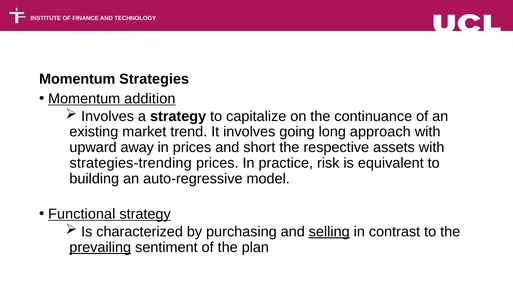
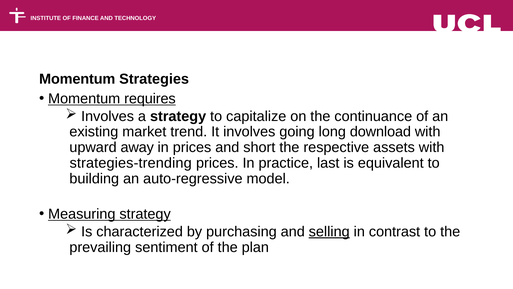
addition: addition -> requires
approach: approach -> download
risk: risk -> last
Functional: Functional -> Measuring
prevailing underline: present -> none
